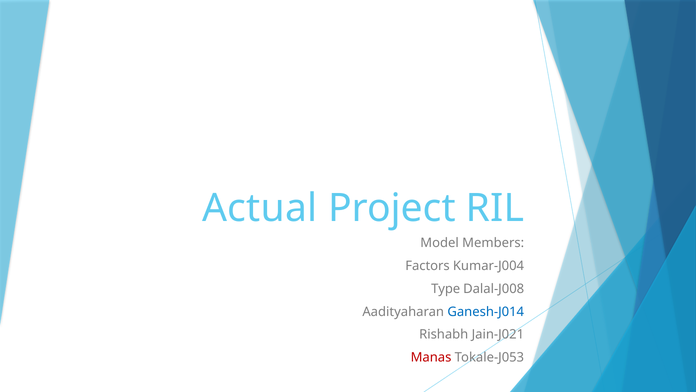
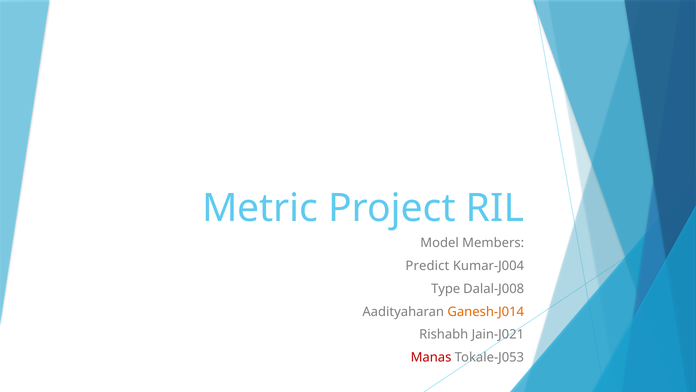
Actual: Actual -> Metric
Factors: Factors -> Predict
Ganesh-J014 colour: blue -> orange
